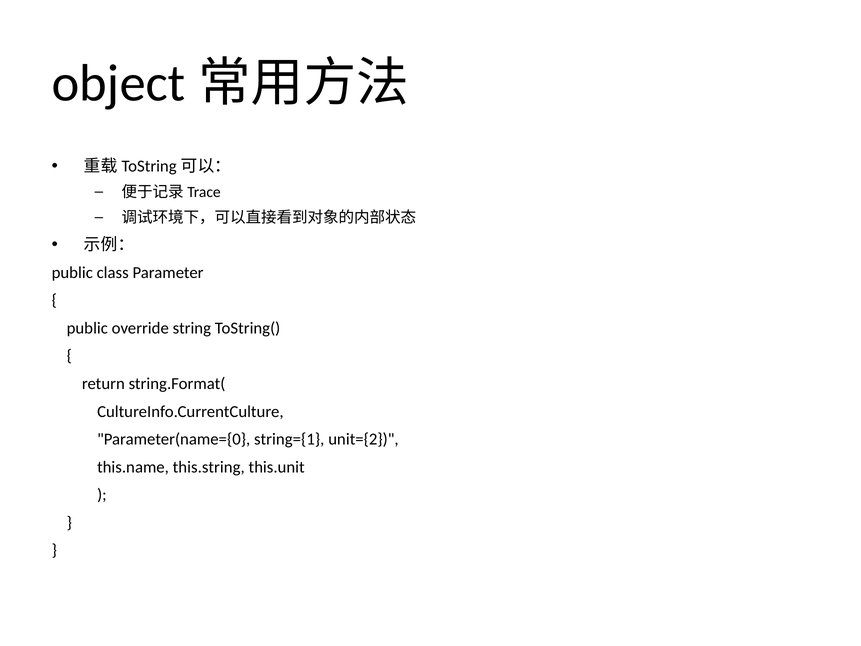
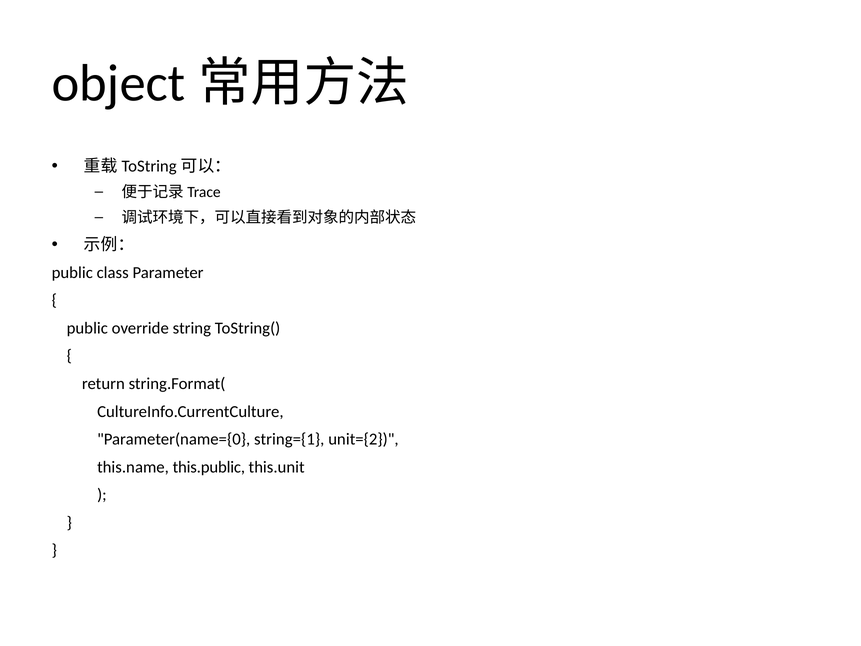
this.string: this.string -> this.public
